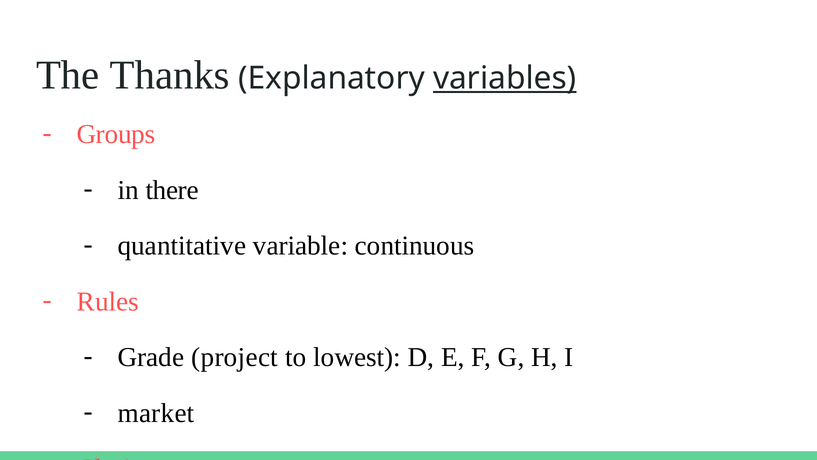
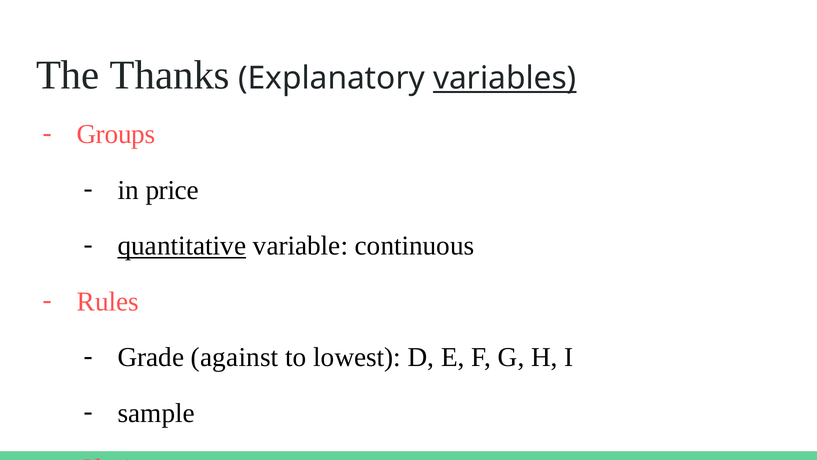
there: there -> price
quantitative underline: none -> present
project: project -> against
market: market -> sample
